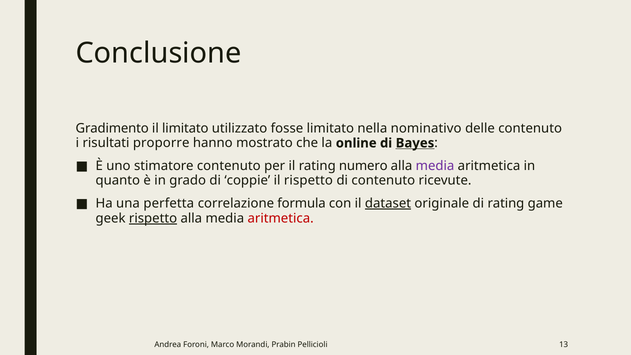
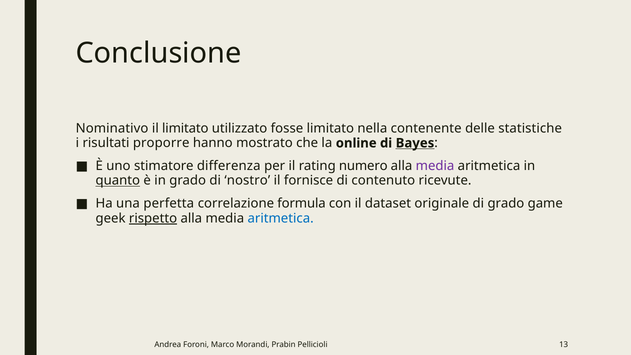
Gradimento: Gradimento -> Nominativo
nominativo: nominativo -> contenente
delle contenuto: contenuto -> statistiche
stimatore contenuto: contenuto -> differenza
quanto underline: none -> present
coppie: coppie -> nostro
il rispetto: rispetto -> fornisce
dataset underline: present -> none
di rating: rating -> grado
aritmetica at (281, 218) colour: red -> blue
